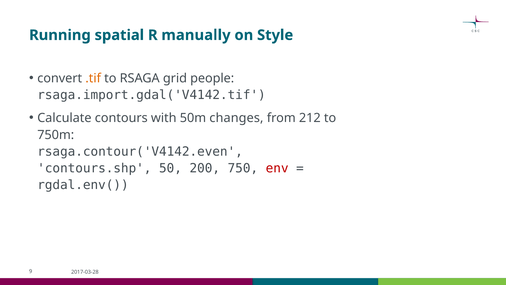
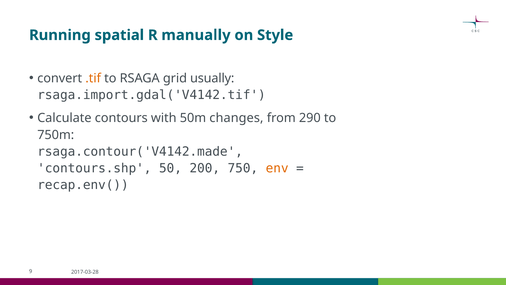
people: people -> usually
212: 212 -> 290
rsaga.contour('V4142.even: rsaga.contour('V4142.even -> rsaga.contour('V4142.made
env colour: red -> orange
rgdal.env(: rgdal.env( -> recap.env(
